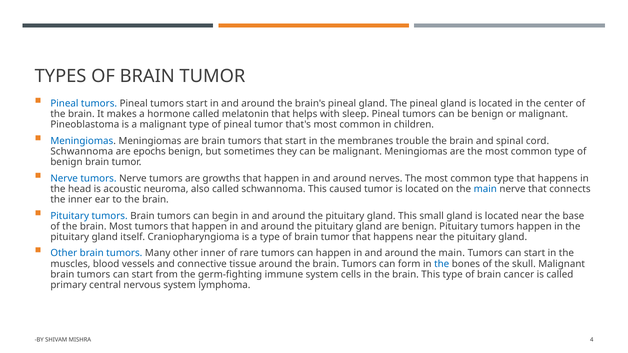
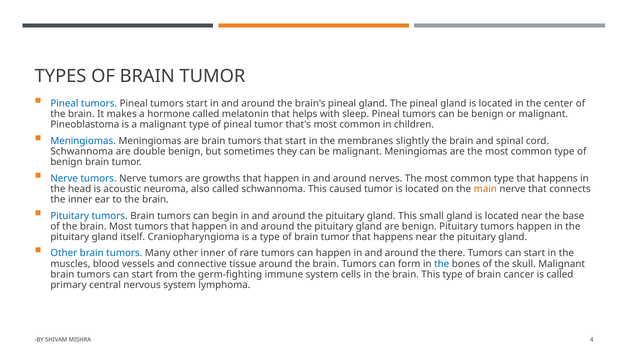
trouble: trouble -> slightly
epochs: epochs -> double
main at (485, 189) colour: blue -> orange
around the main: main -> there
